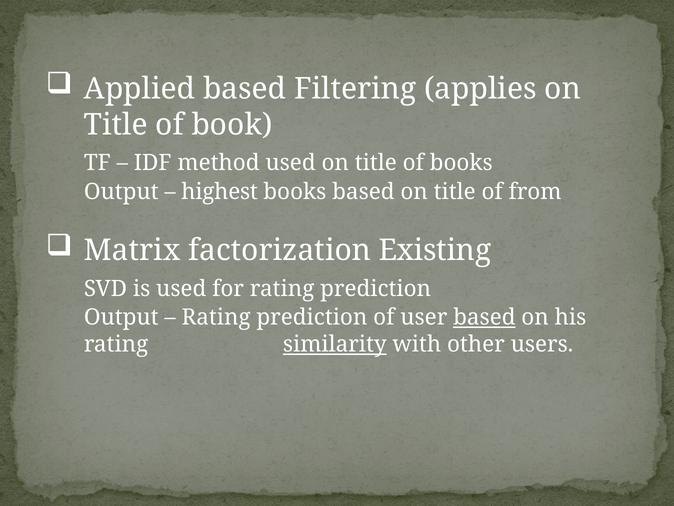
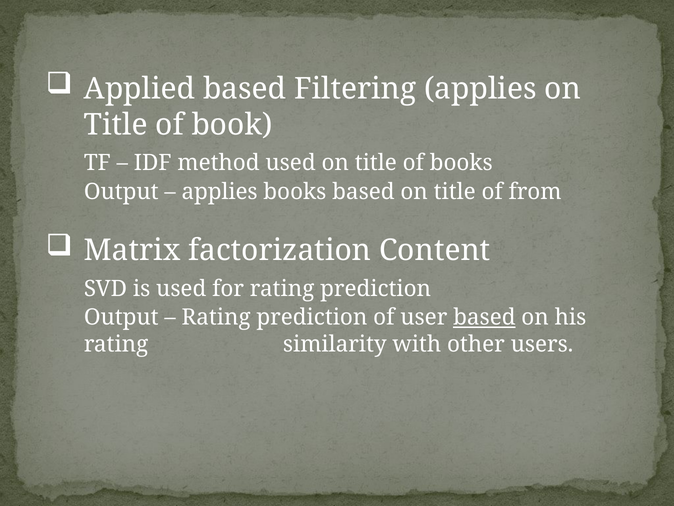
highest at (220, 191): highest -> applies
Existing: Existing -> Content
similarity underline: present -> none
